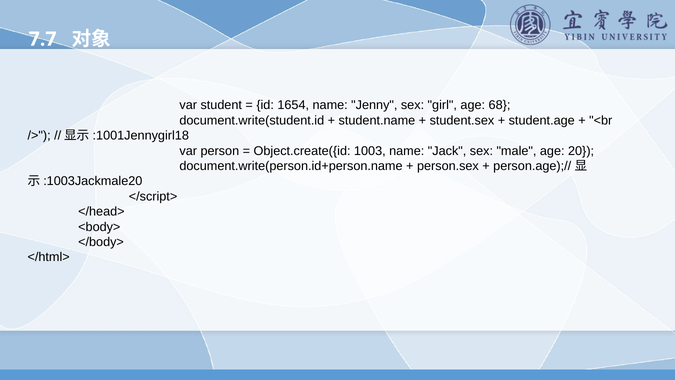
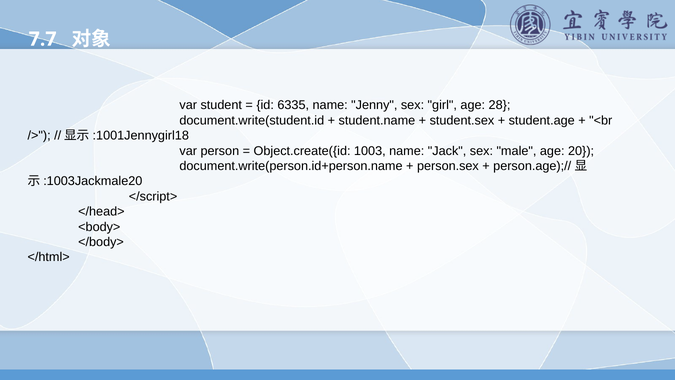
1654: 1654 -> 6335
68: 68 -> 28
